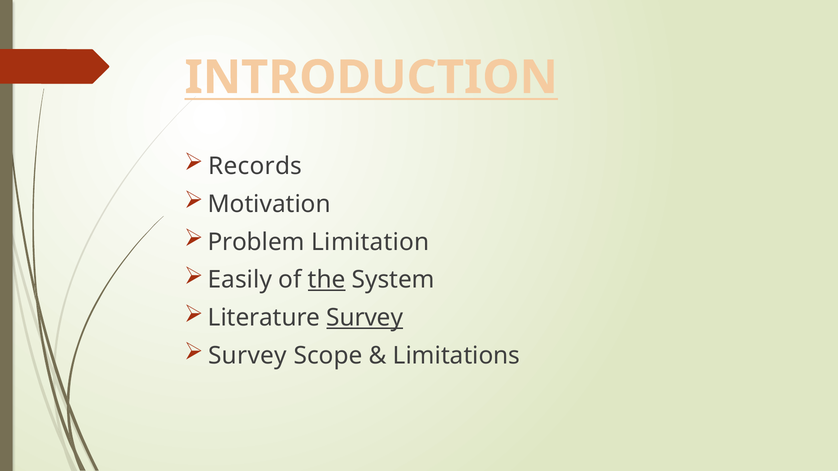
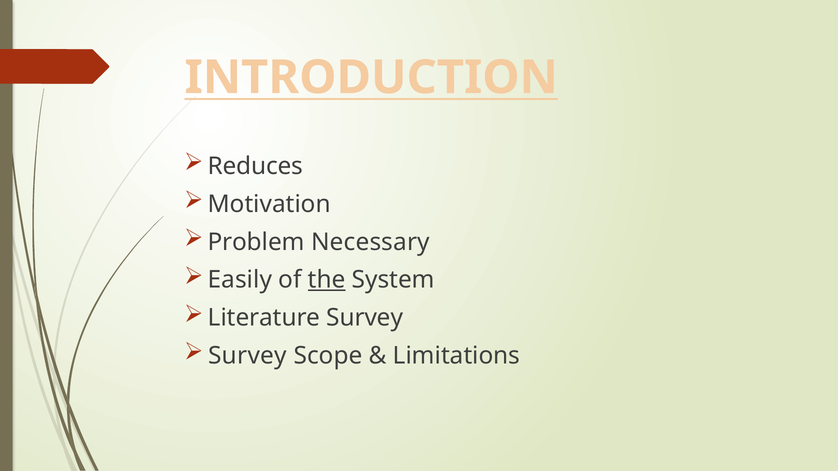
Records: Records -> Reduces
Limitation: Limitation -> Necessary
Survey at (365, 318) underline: present -> none
